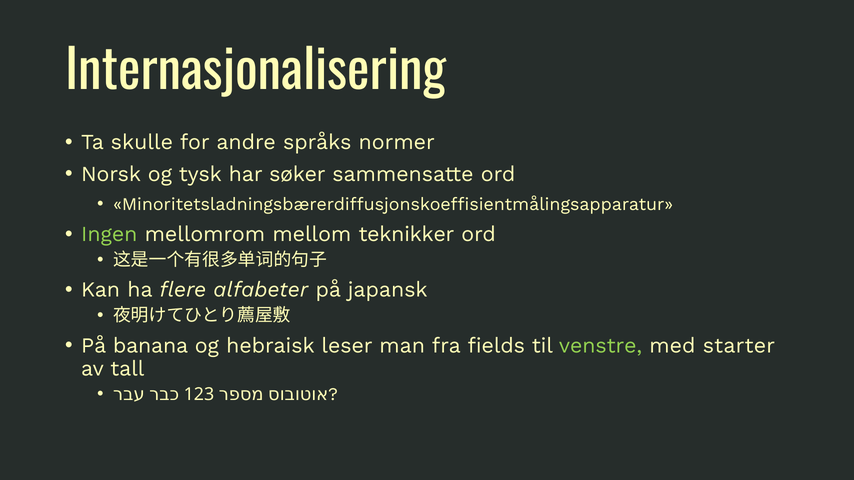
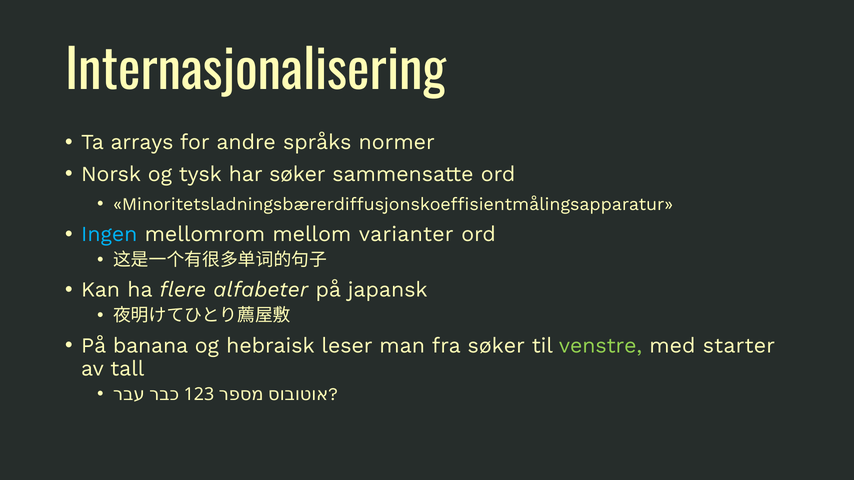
skulle: skulle -> arrays
Ingen colour: light green -> light blue
teknikker: teknikker -> varianter
fra fields: fields -> søker
